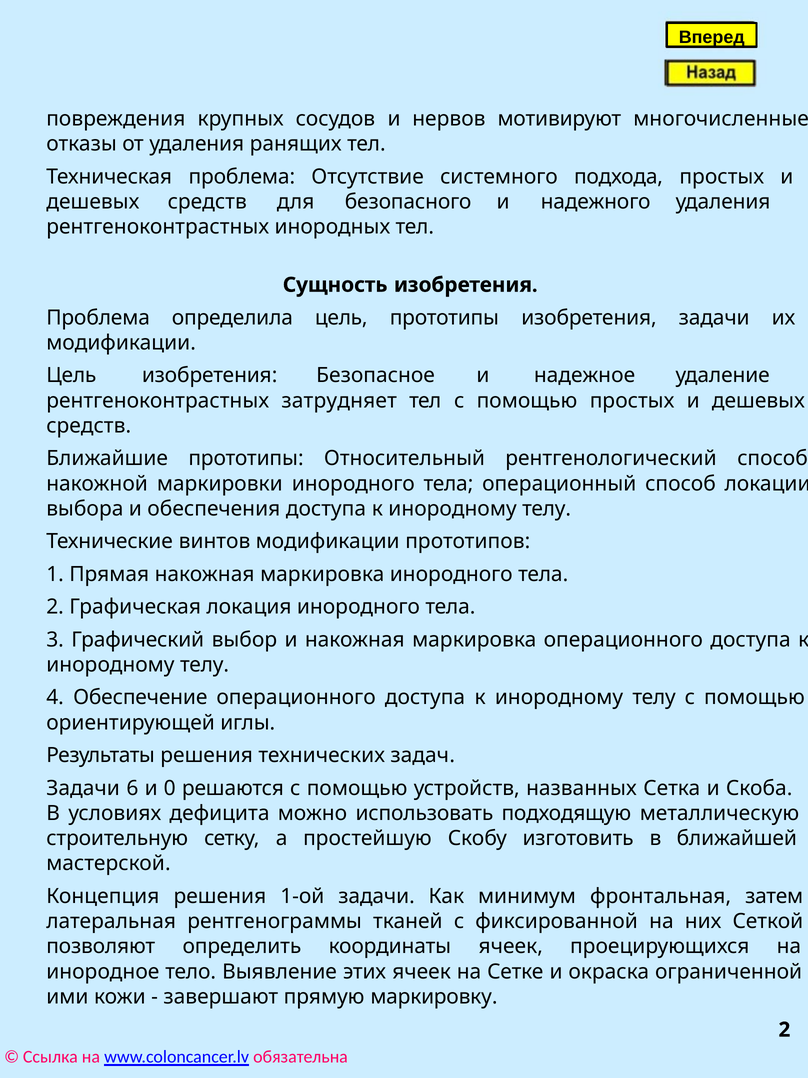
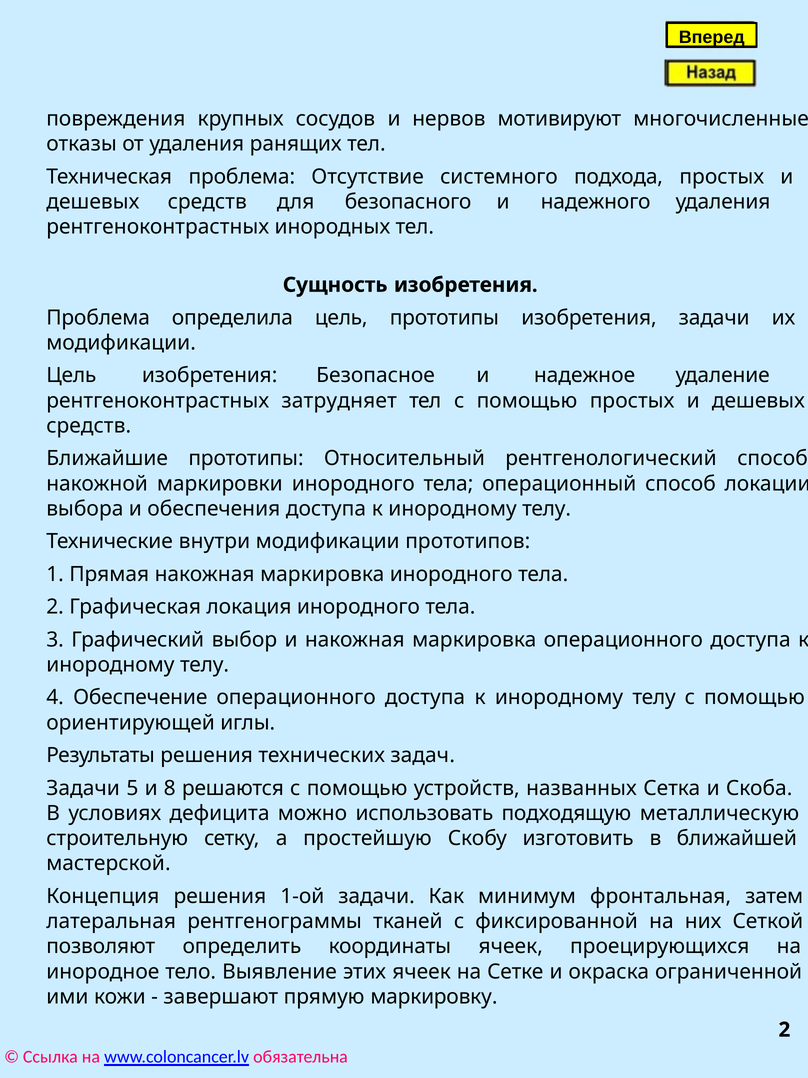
винтов: винтов -> внутри
6: 6 -> 5
0: 0 -> 8
